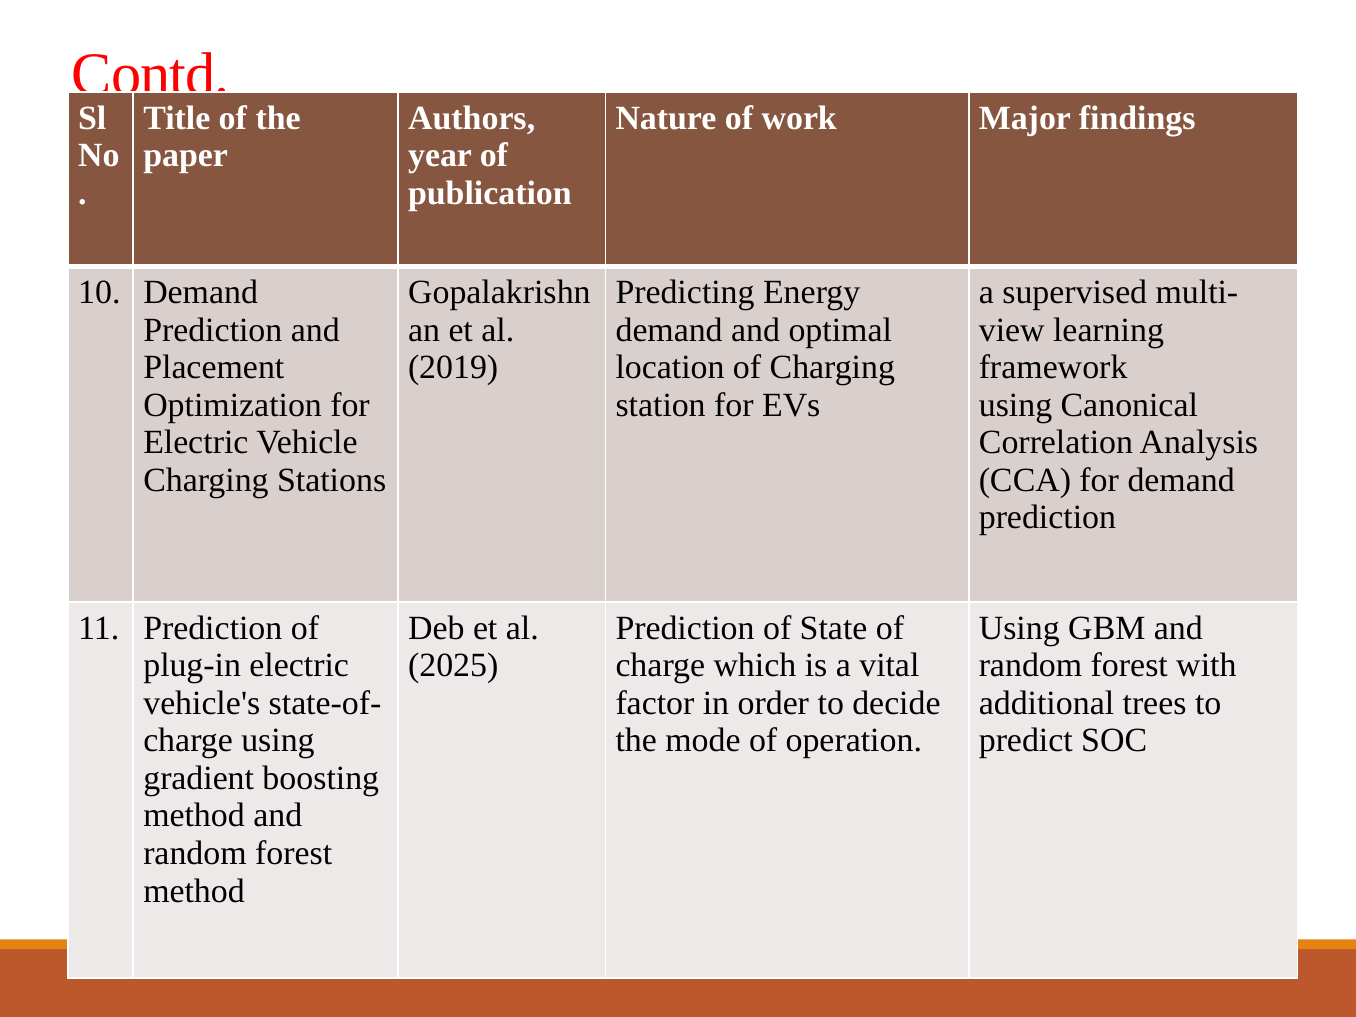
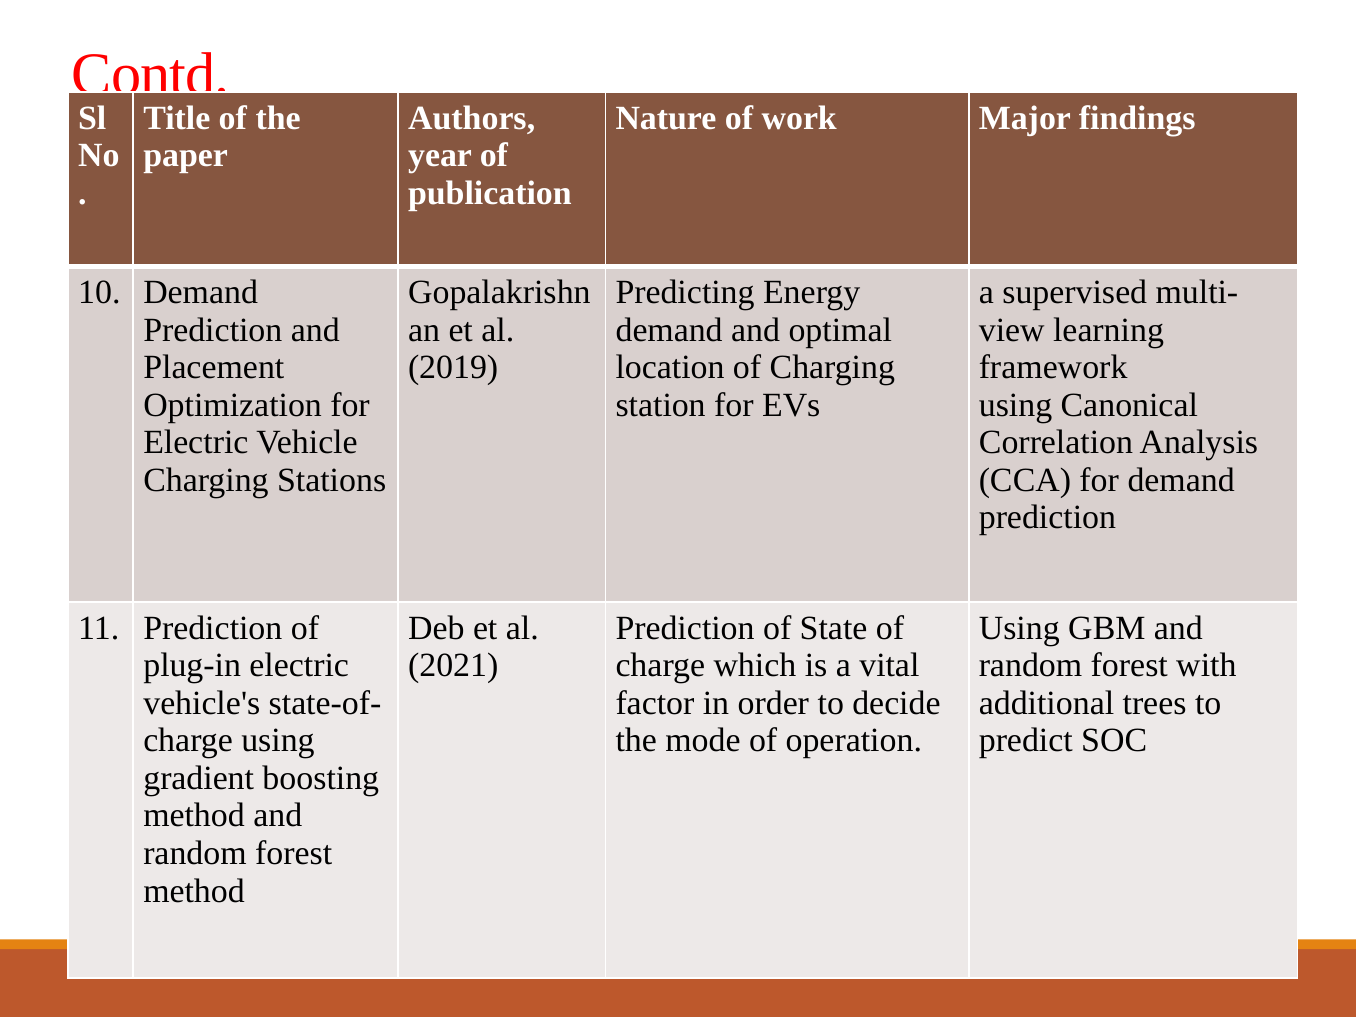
2025: 2025 -> 2021
